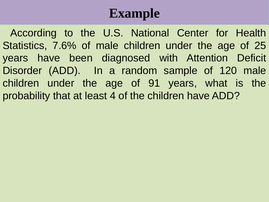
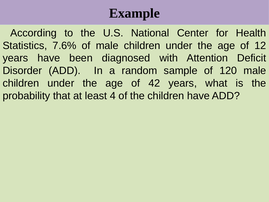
25: 25 -> 12
91: 91 -> 42
